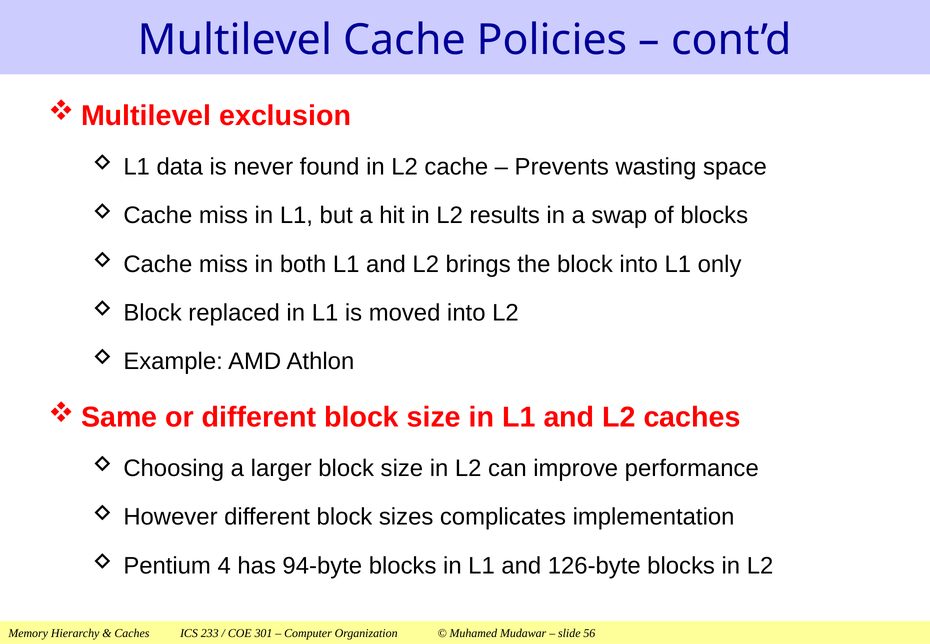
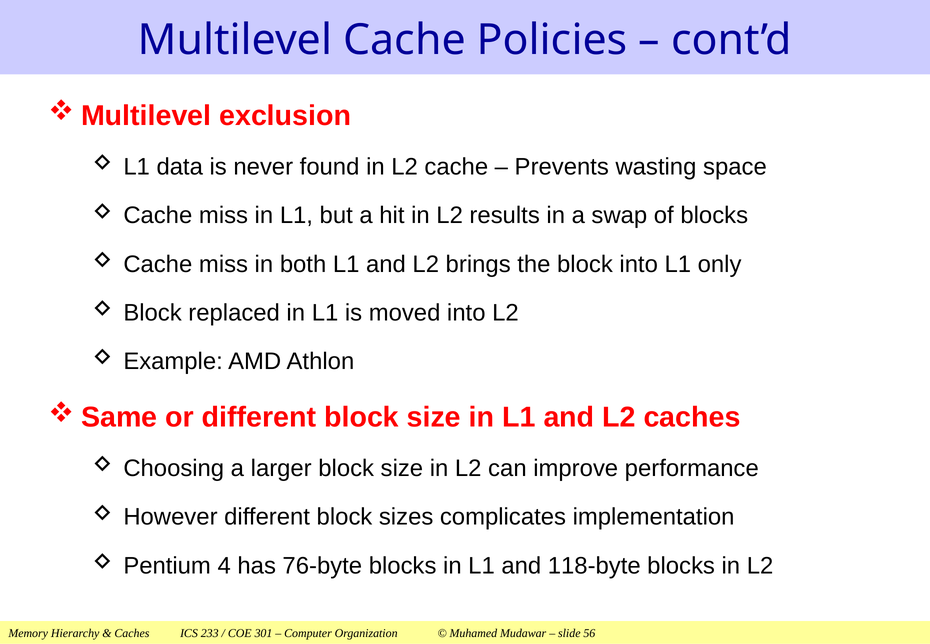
94-byte: 94-byte -> 76-byte
126-byte: 126-byte -> 118-byte
